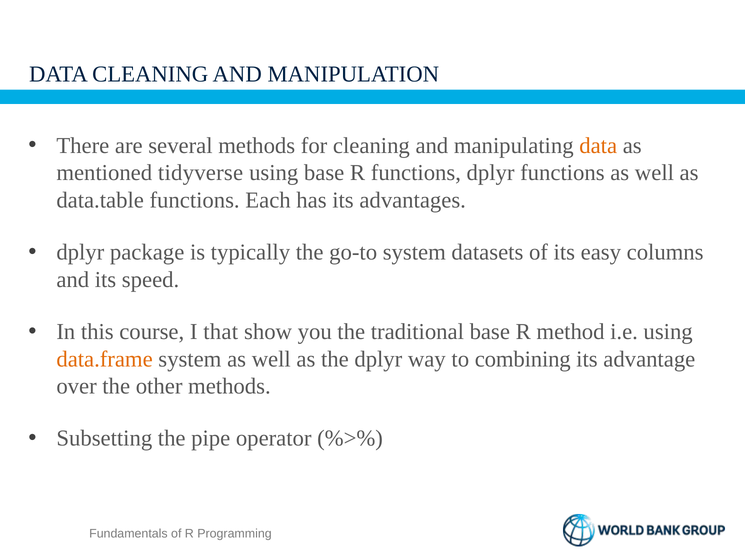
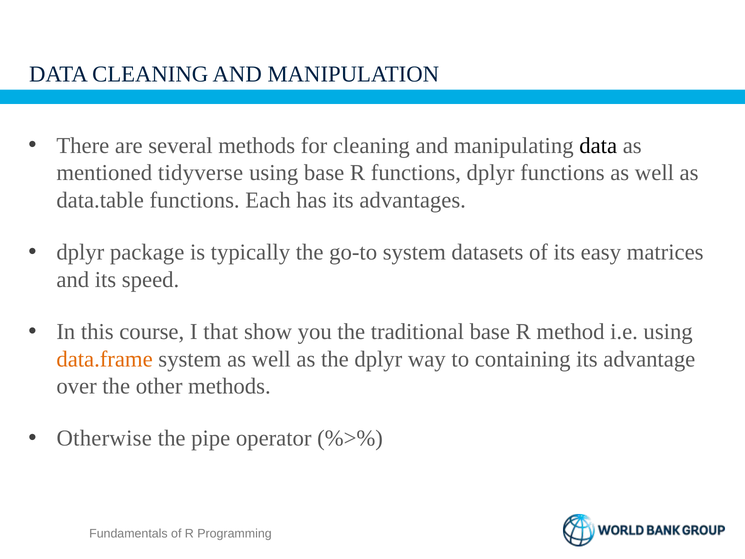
data at (598, 145) colour: orange -> black
columns: columns -> matrices
combining: combining -> containing
Subsetting: Subsetting -> Otherwise
